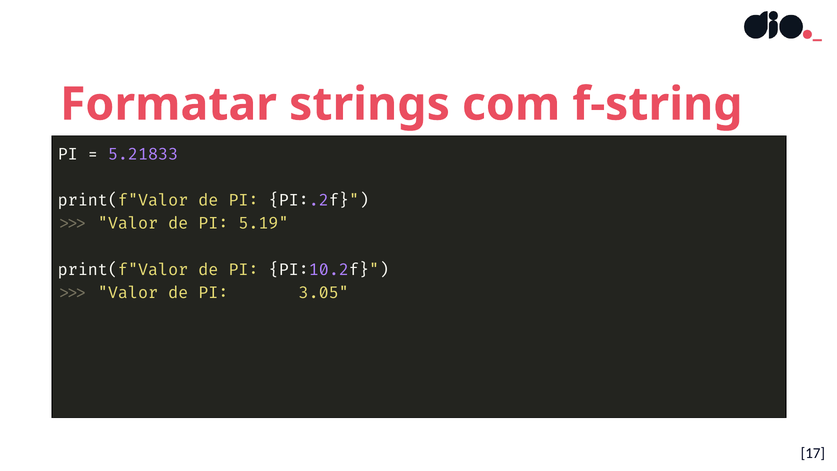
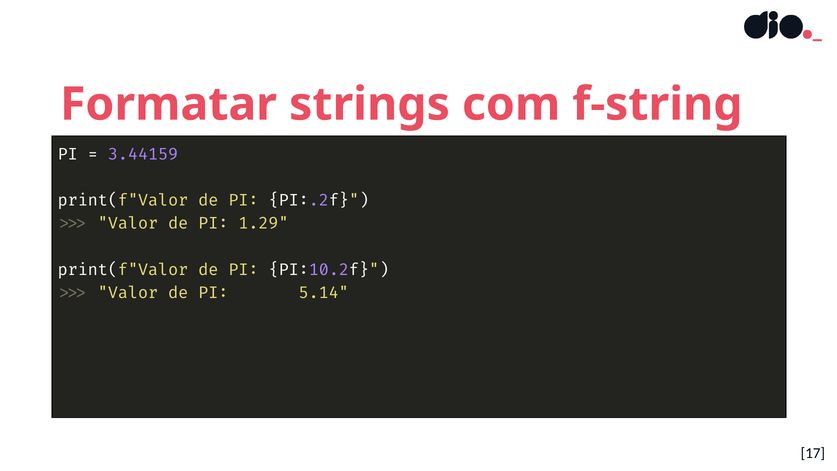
5.21833: 5.21833 -> 3.44159
5.19: 5.19 -> 1.29
3.05: 3.05 -> 5.14
